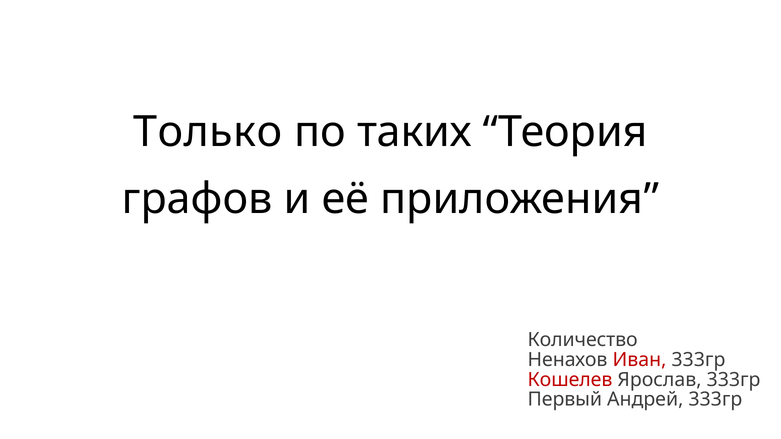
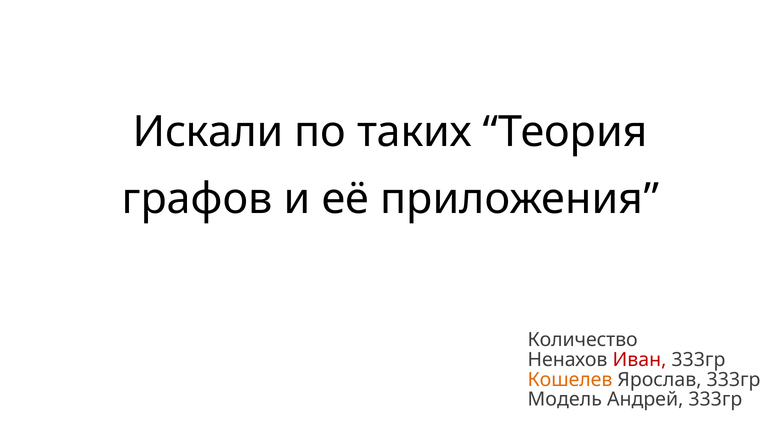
Только: Только -> Искали
Кошелев colour: red -> orange
Первый: Первый -> Модель
